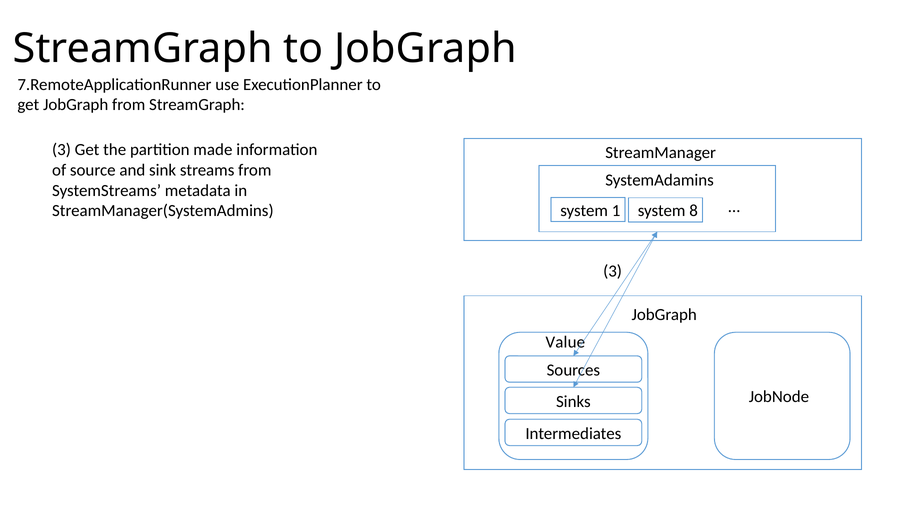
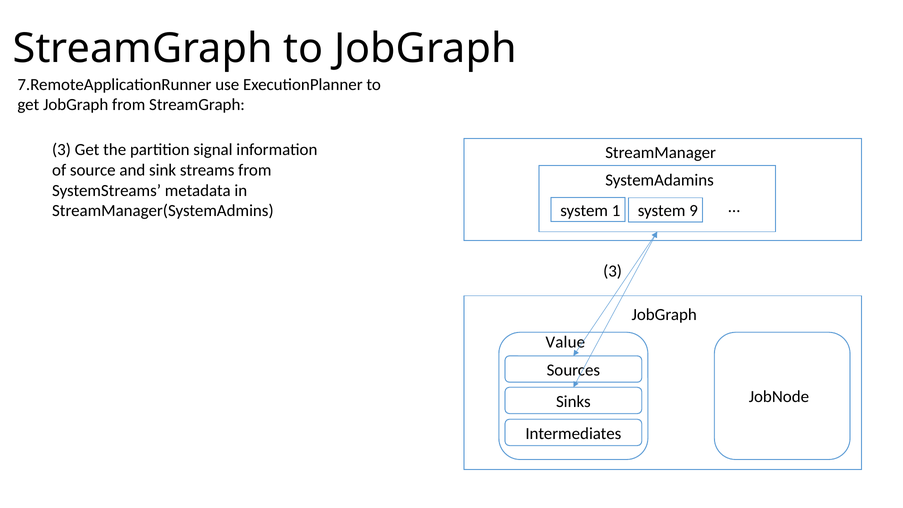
made: made -> signal
8: 8 -> 9
